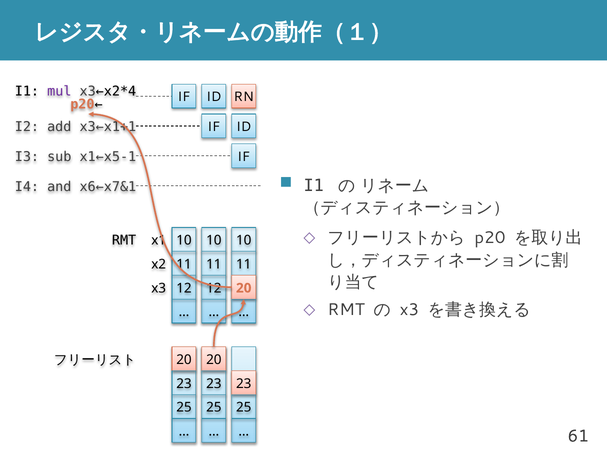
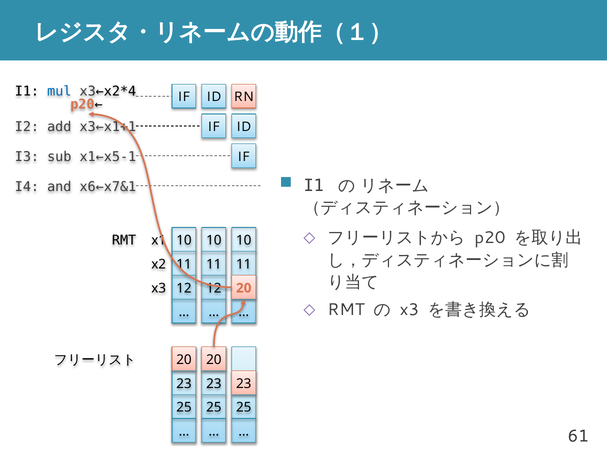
mul colour: purple -> blue
